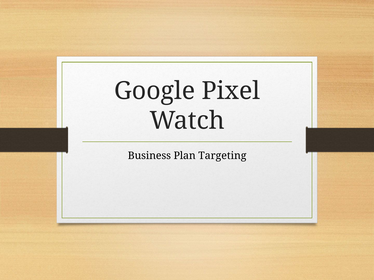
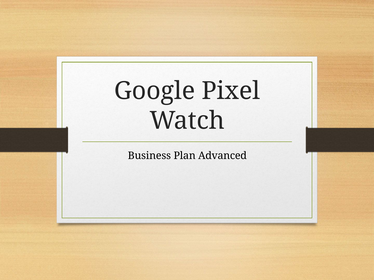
Targeting: Targeting -> Advanced
